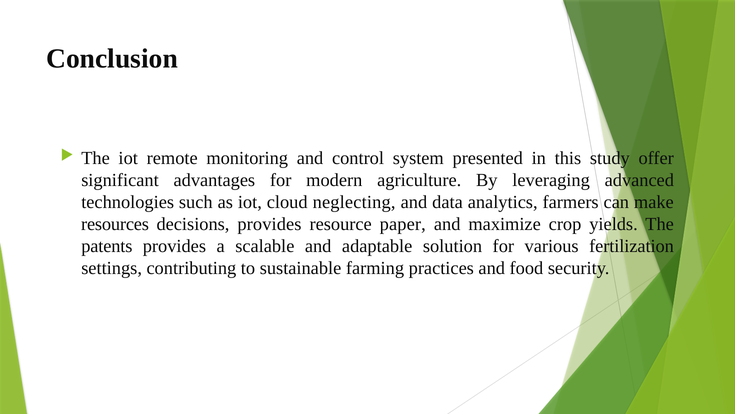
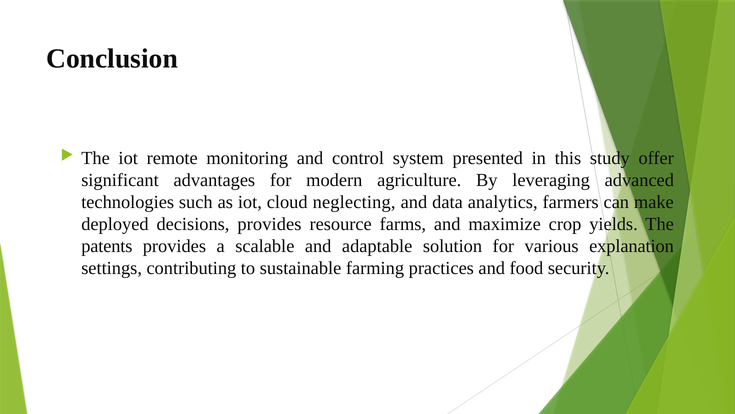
resources: resources -> deployed
paper: paper -> farms
fertilization: fertilization -> explanation
